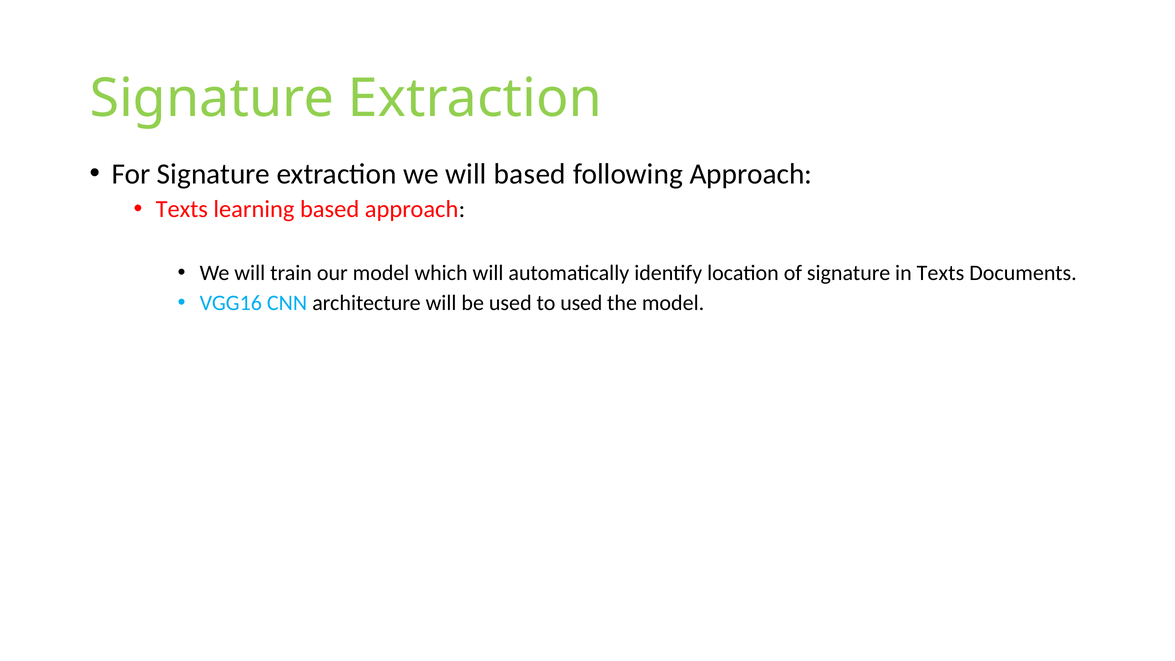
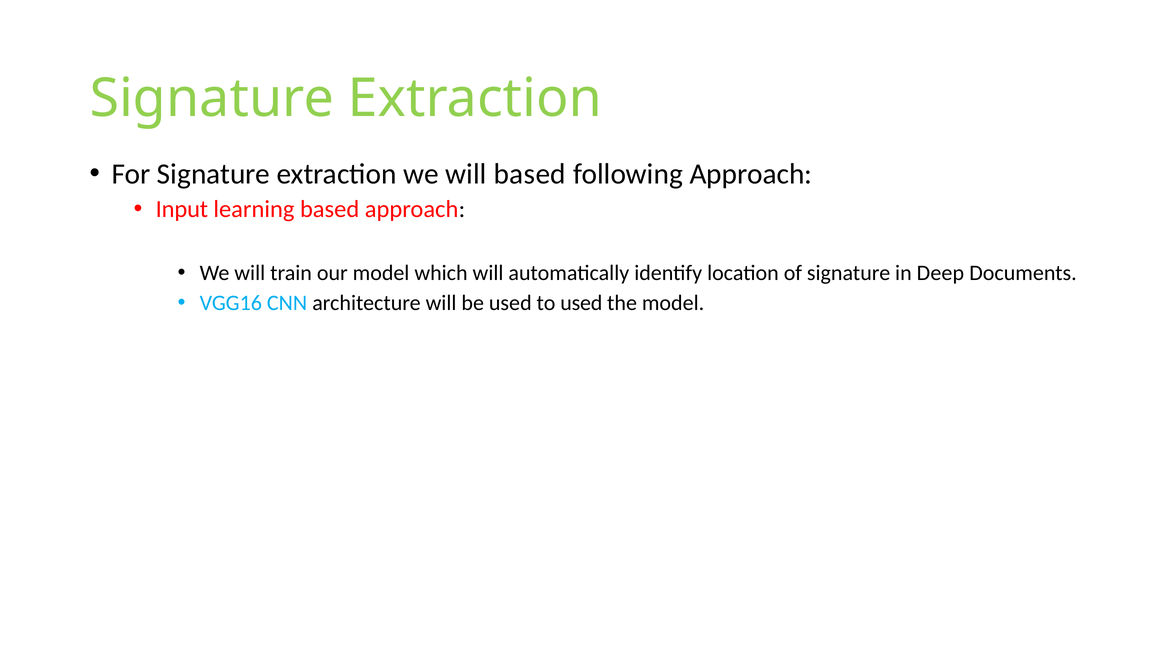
Texts at (182, 209): Texts -> Input
in Texts: Texts -> Deep
